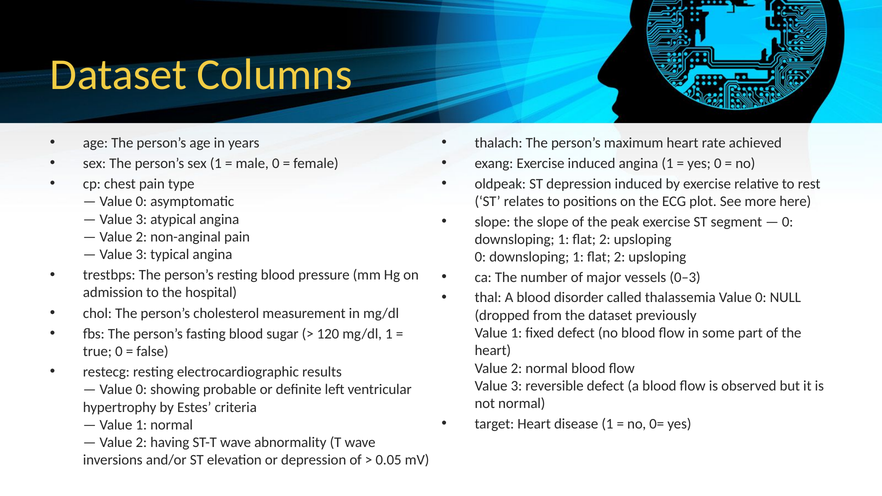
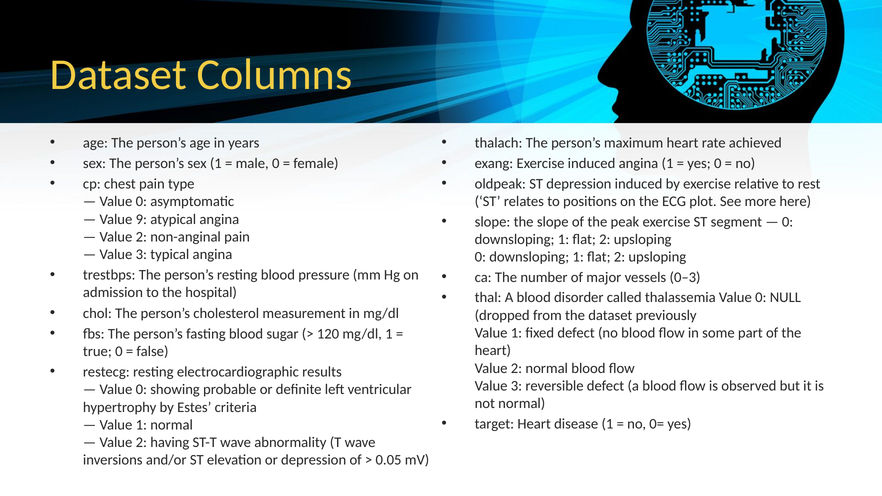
3 at (141, 219): 3 -> 9
